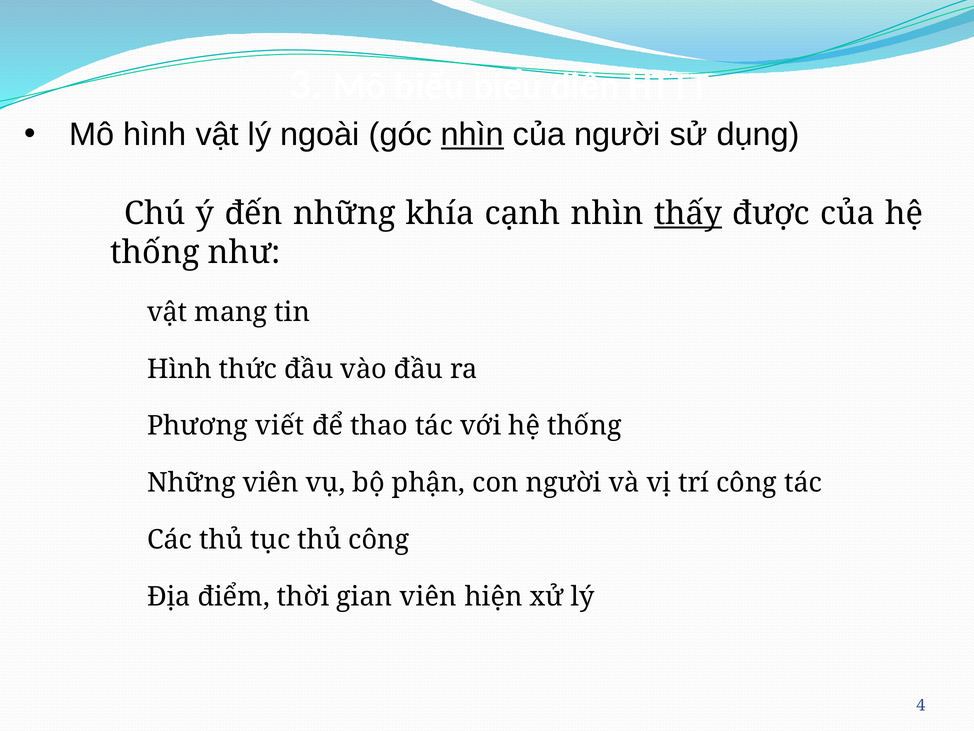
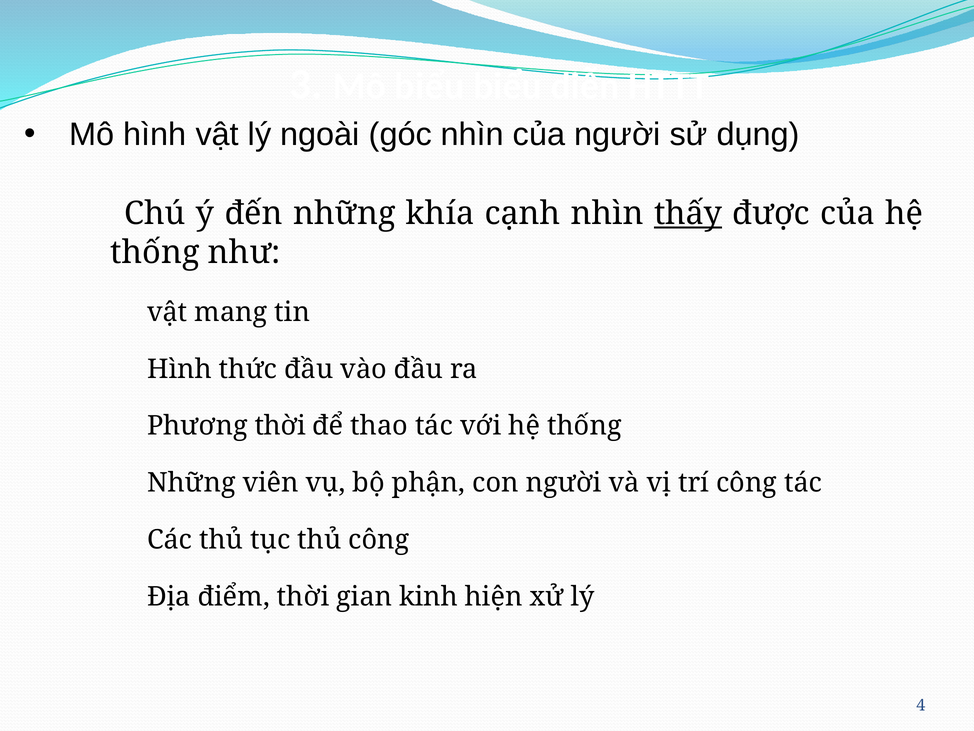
nhìn at (472, 134) underline: present -> none
viết at (280, 426): viết -> thời
gian viên: viên -> kinh
